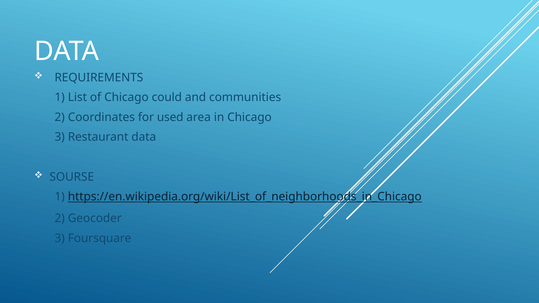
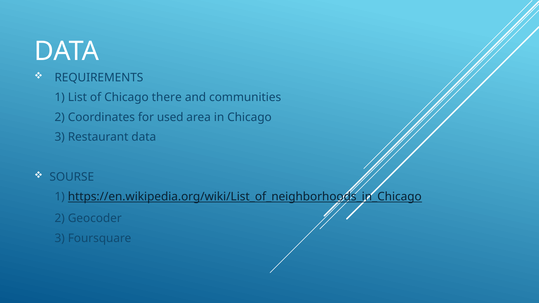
could: could -> there
